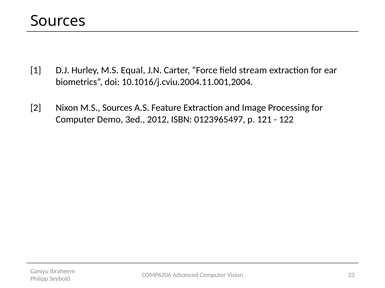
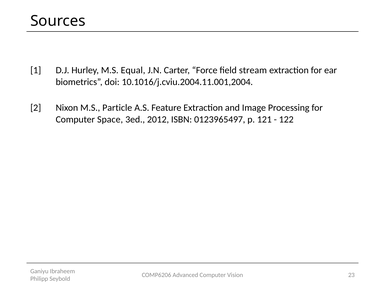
M.S Sources: Sources -> Particle
Demo: Demo -> Space
